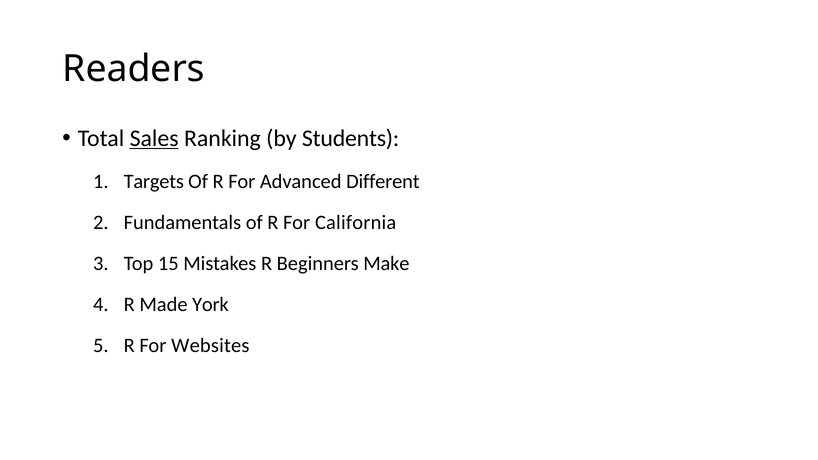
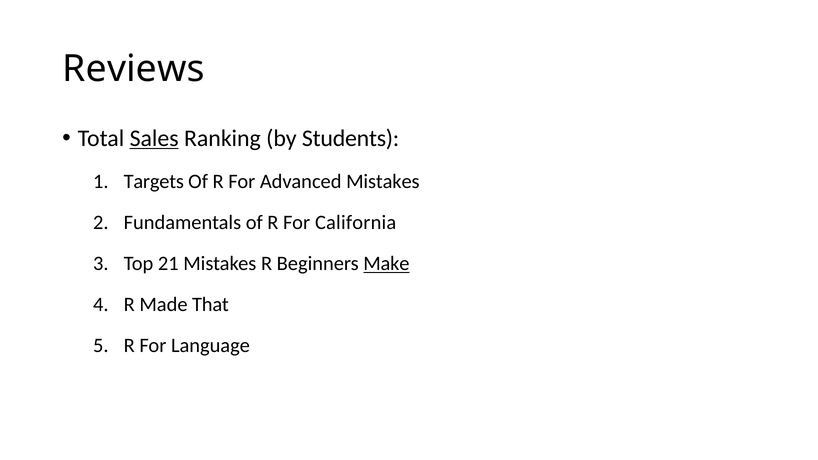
Readers: Readers -> Reviews
Advanced Different: Different -> Mistakes
15: 15 -> 21
Make underline: none -> present
York: York -> That
Websites: Websites -> Language
